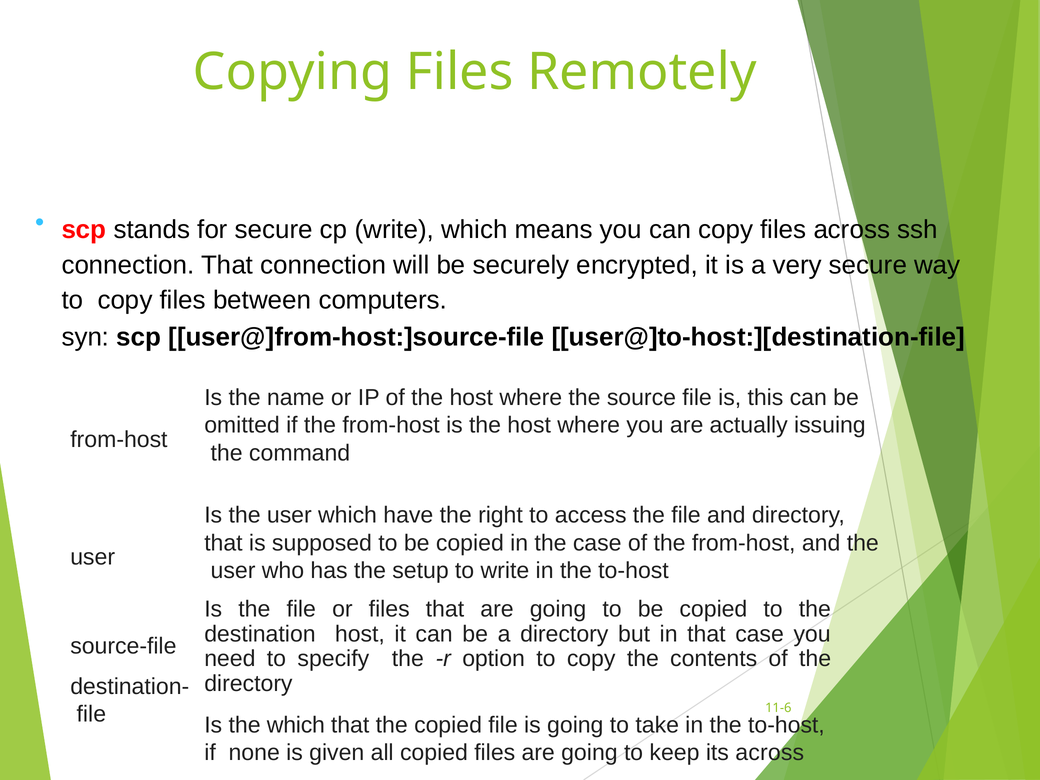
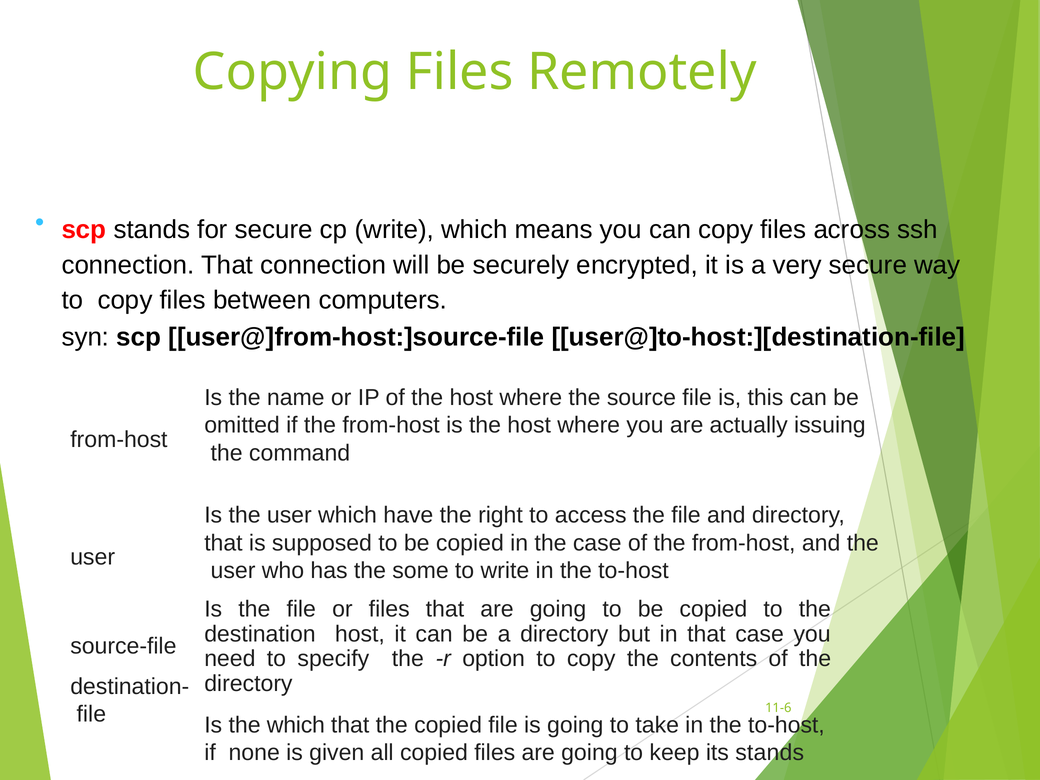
setup: setup -> some
its across: across -> stands
